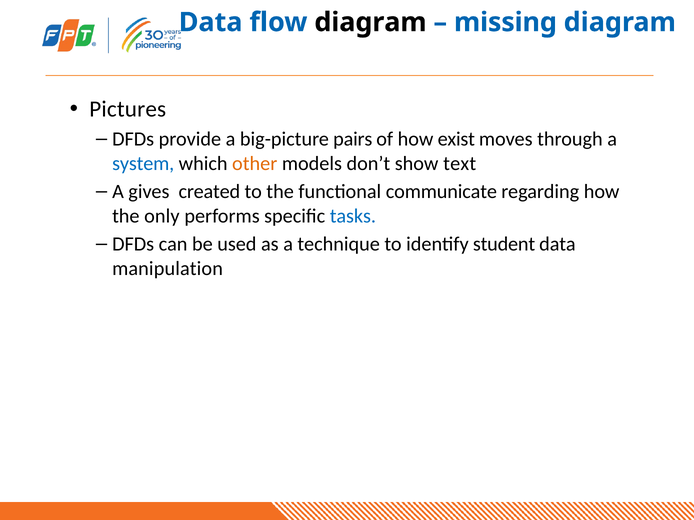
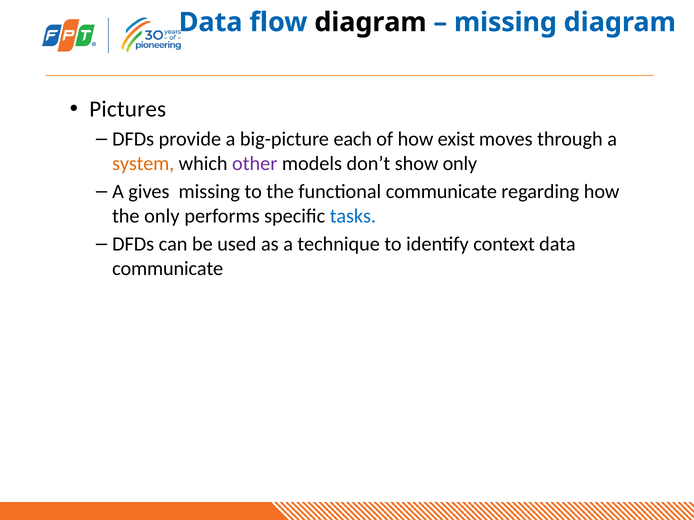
pairs: pairs -> each
system colour: blue -> orange
other colour: orange -> purple
show text: text -> only
gives created: created -> missing
student: student -> context
manipulation at (168, 269): manipulation -> communicate
